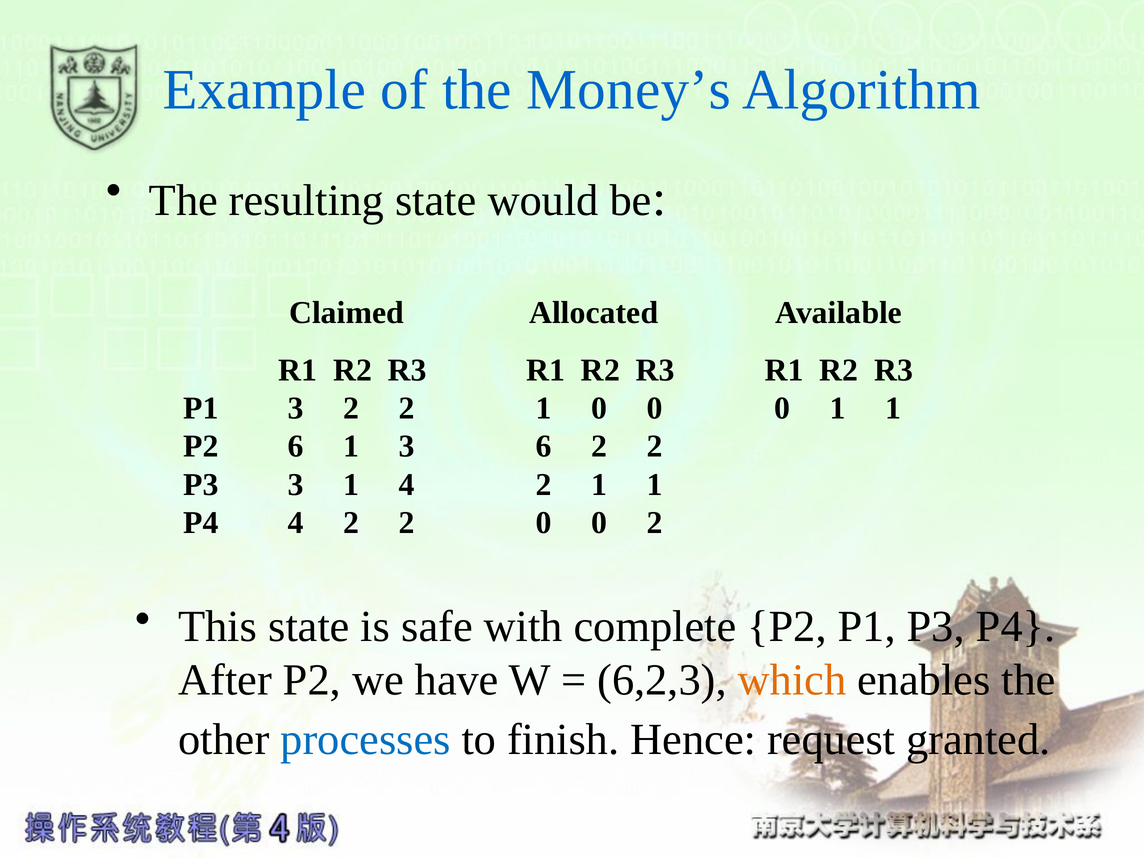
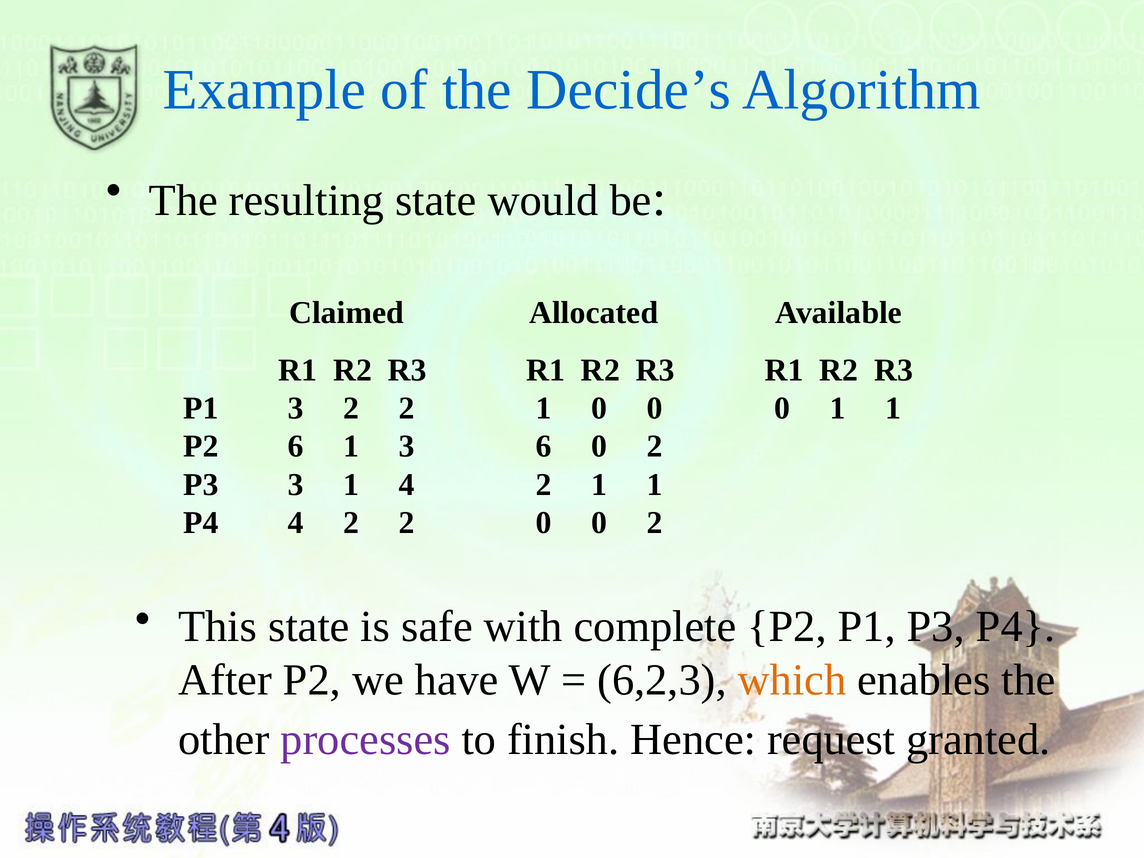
Money’s: Money’s -> Decide’s
6 2: 2 -> 0
processes colour: blue -> purple
